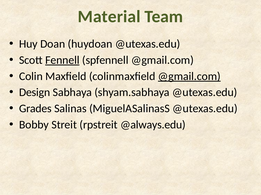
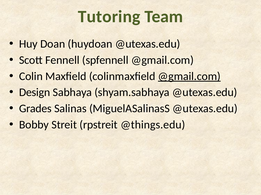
Material: Material -> Tutoring
Fennell underline: present -> none
@always.edu: @always.edu -> @things.edu
